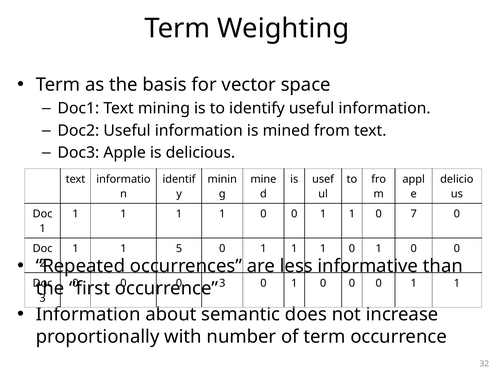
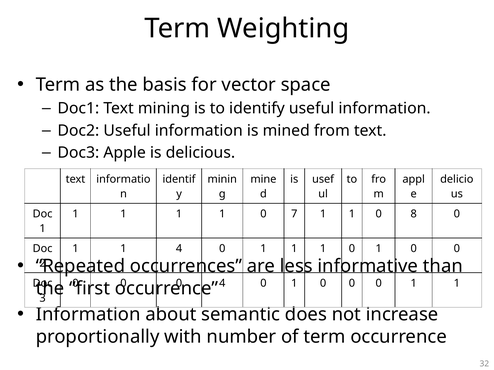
1 1 0 0: 0 -> 7
7: 7 -> 8
1 5: 5 -> 4
3 at (222, 284): 3 -> 4
